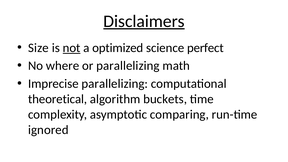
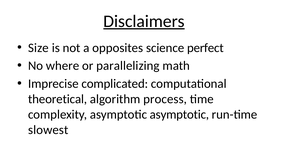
not underline: present -> none
optimized: optimized -> opposites
Imprecise parallelizing: parallelizing -> complicated
buckets: buckets -> process
asymptotic comparing: comparing -> asymptotic
ignored: ignored -> slowest
